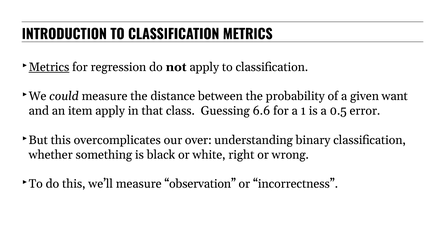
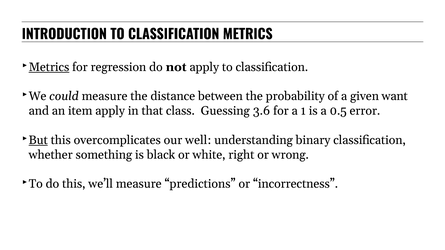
6.6: 6.6 -> 3.6
But underline: none -> present
over: over -> well
observation: observation -> predictions
